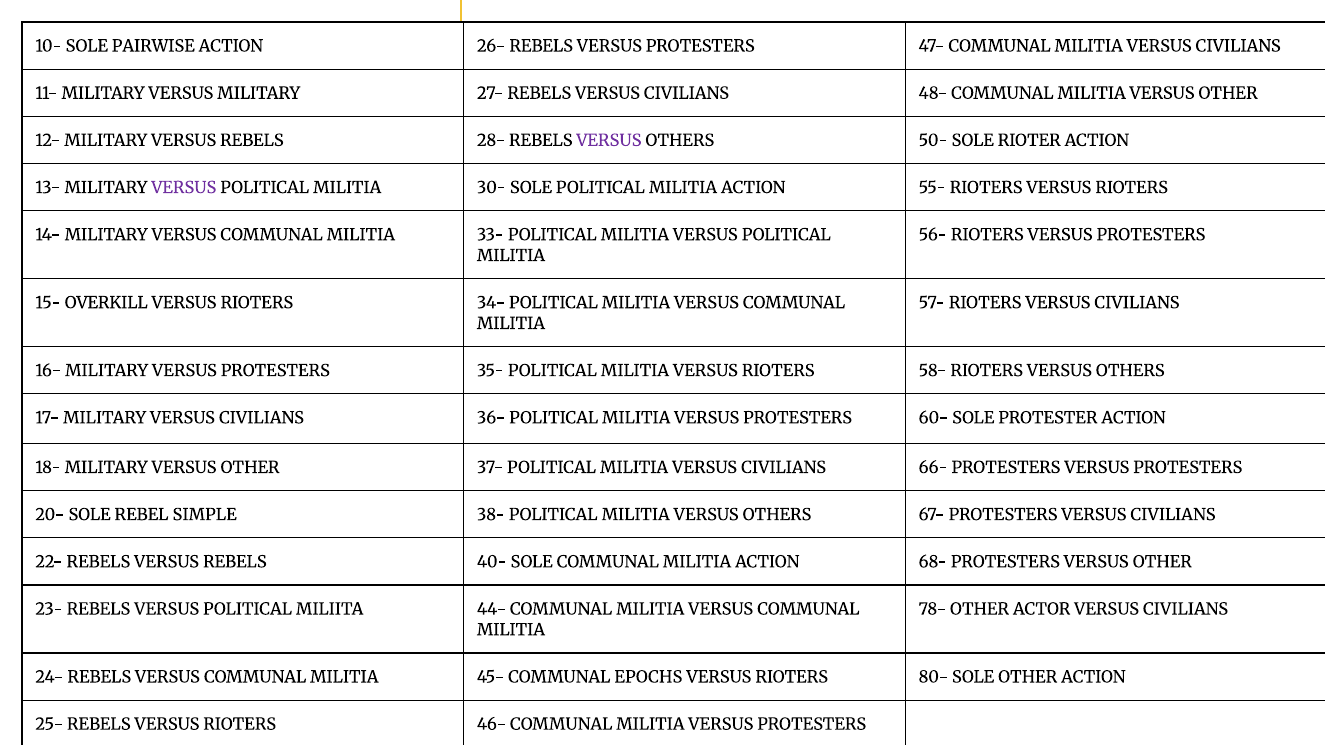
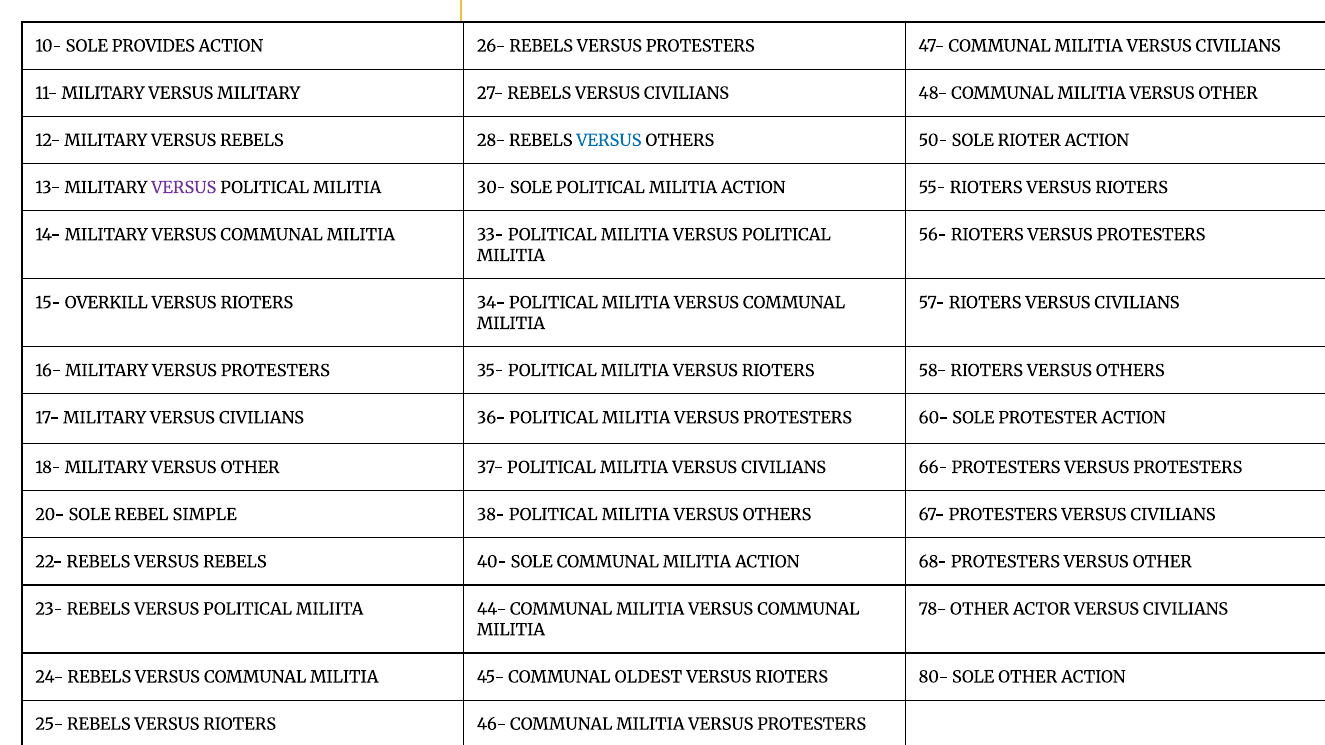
PAIRWISE: PAIRWISE -> PROVIDES
VERSUS at (609, 141) colour: purple -> blue
EPOCHS: EPOCHS -> OLDEST
